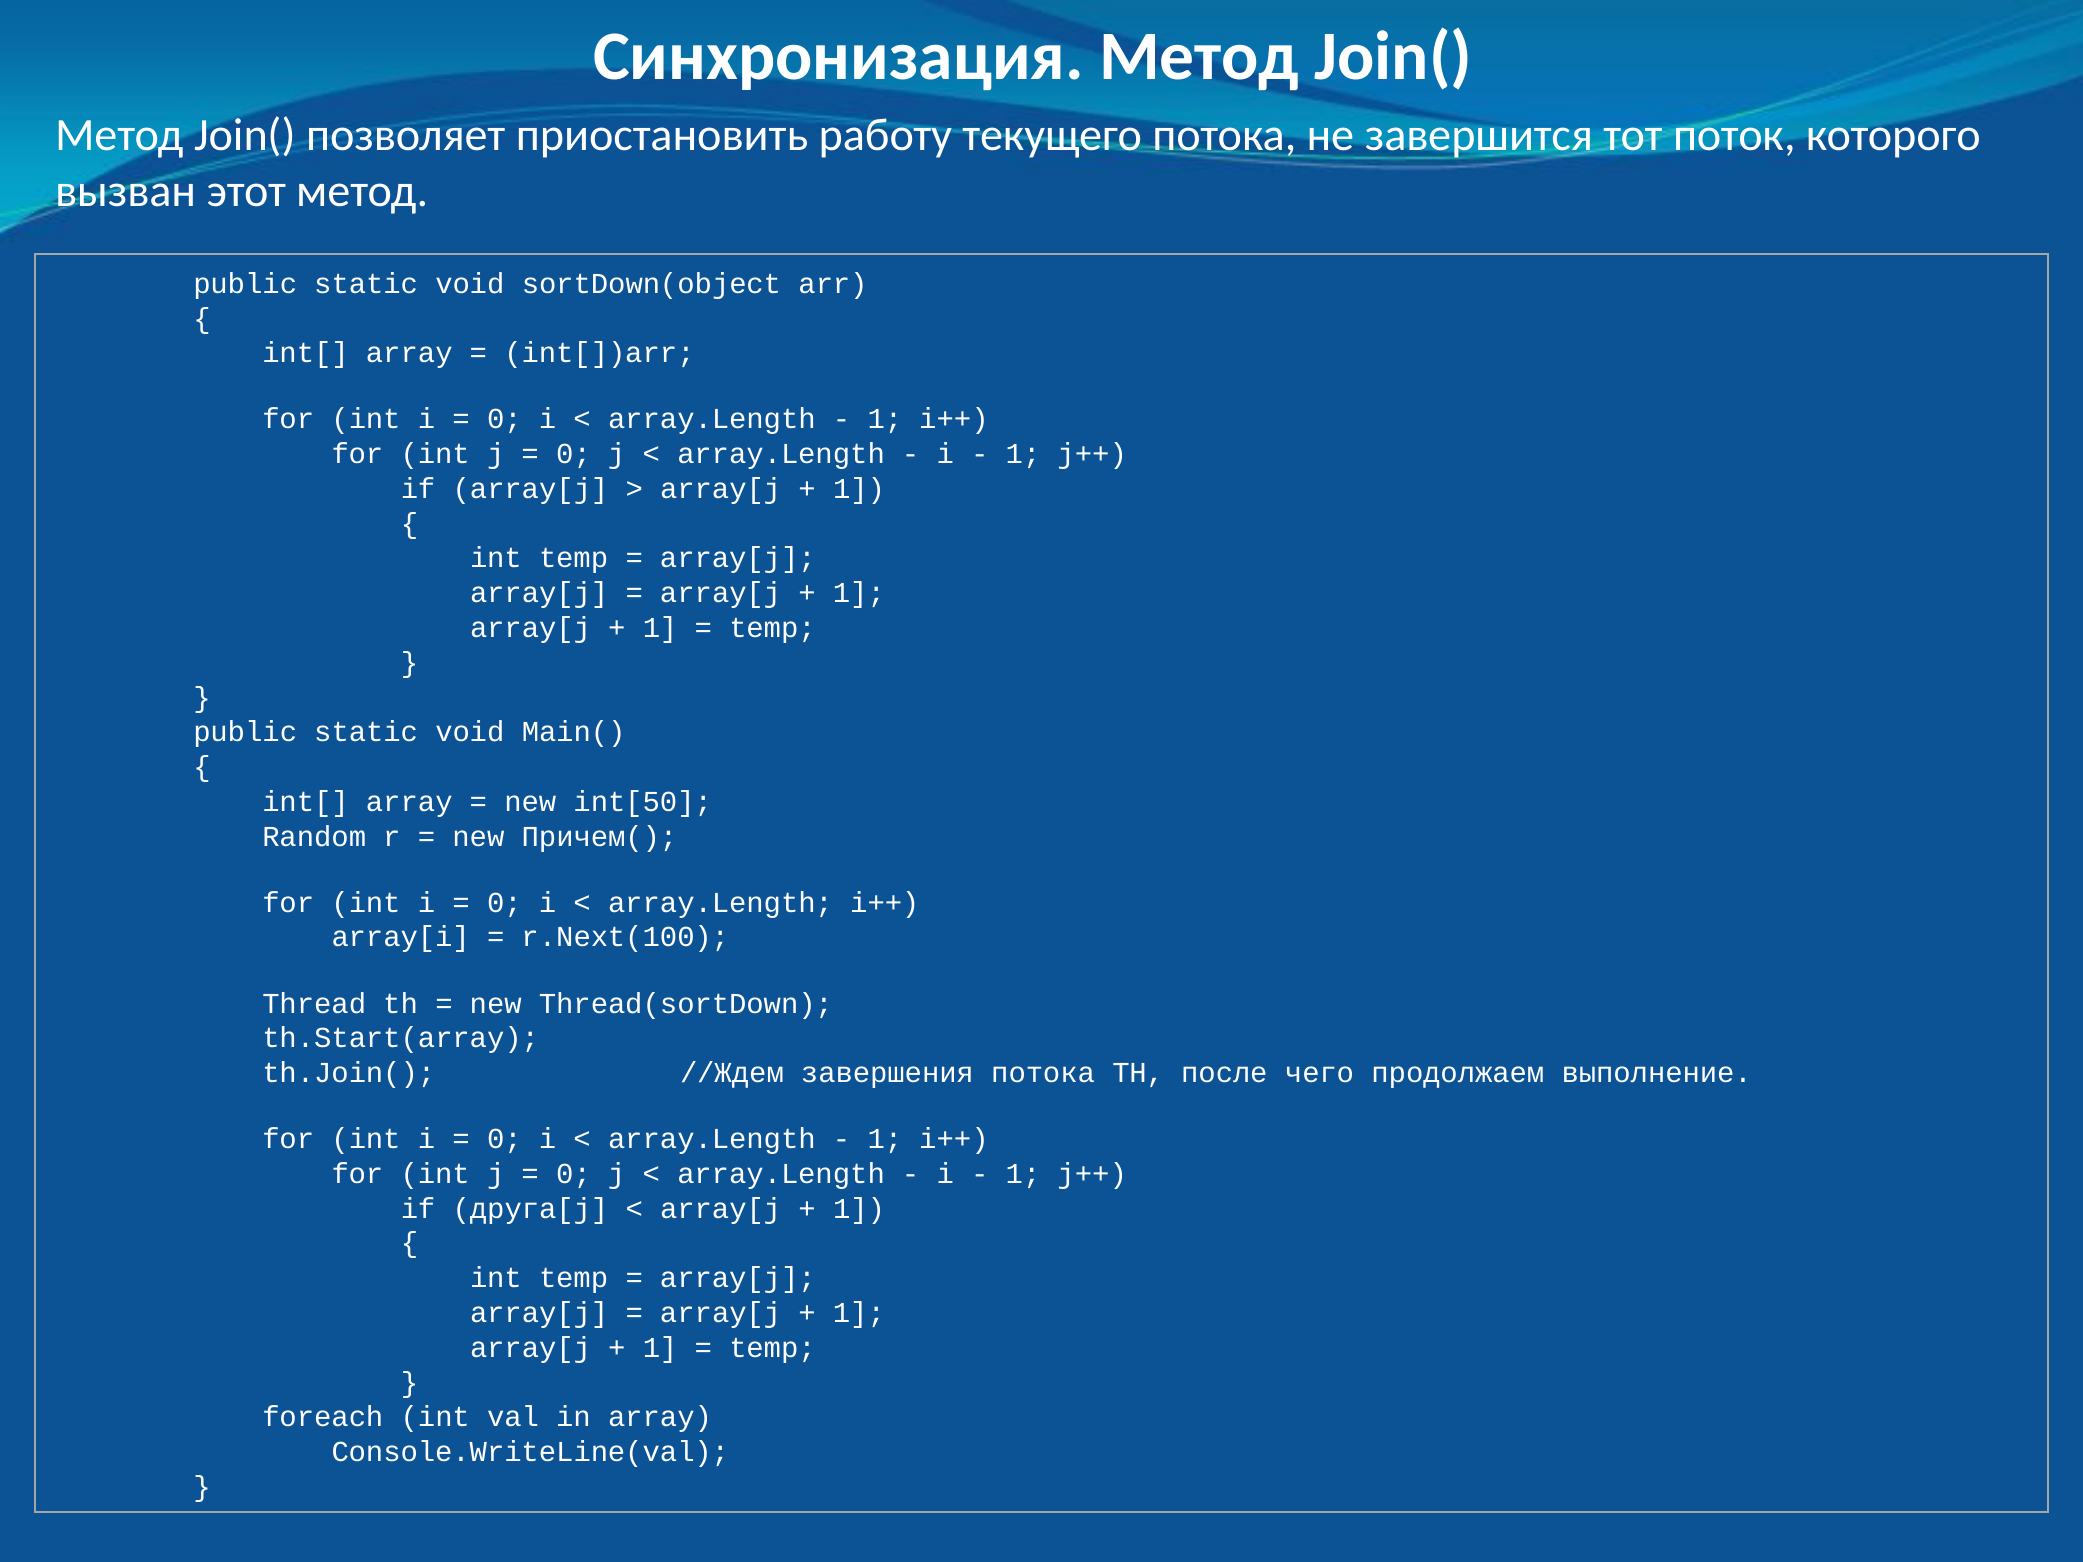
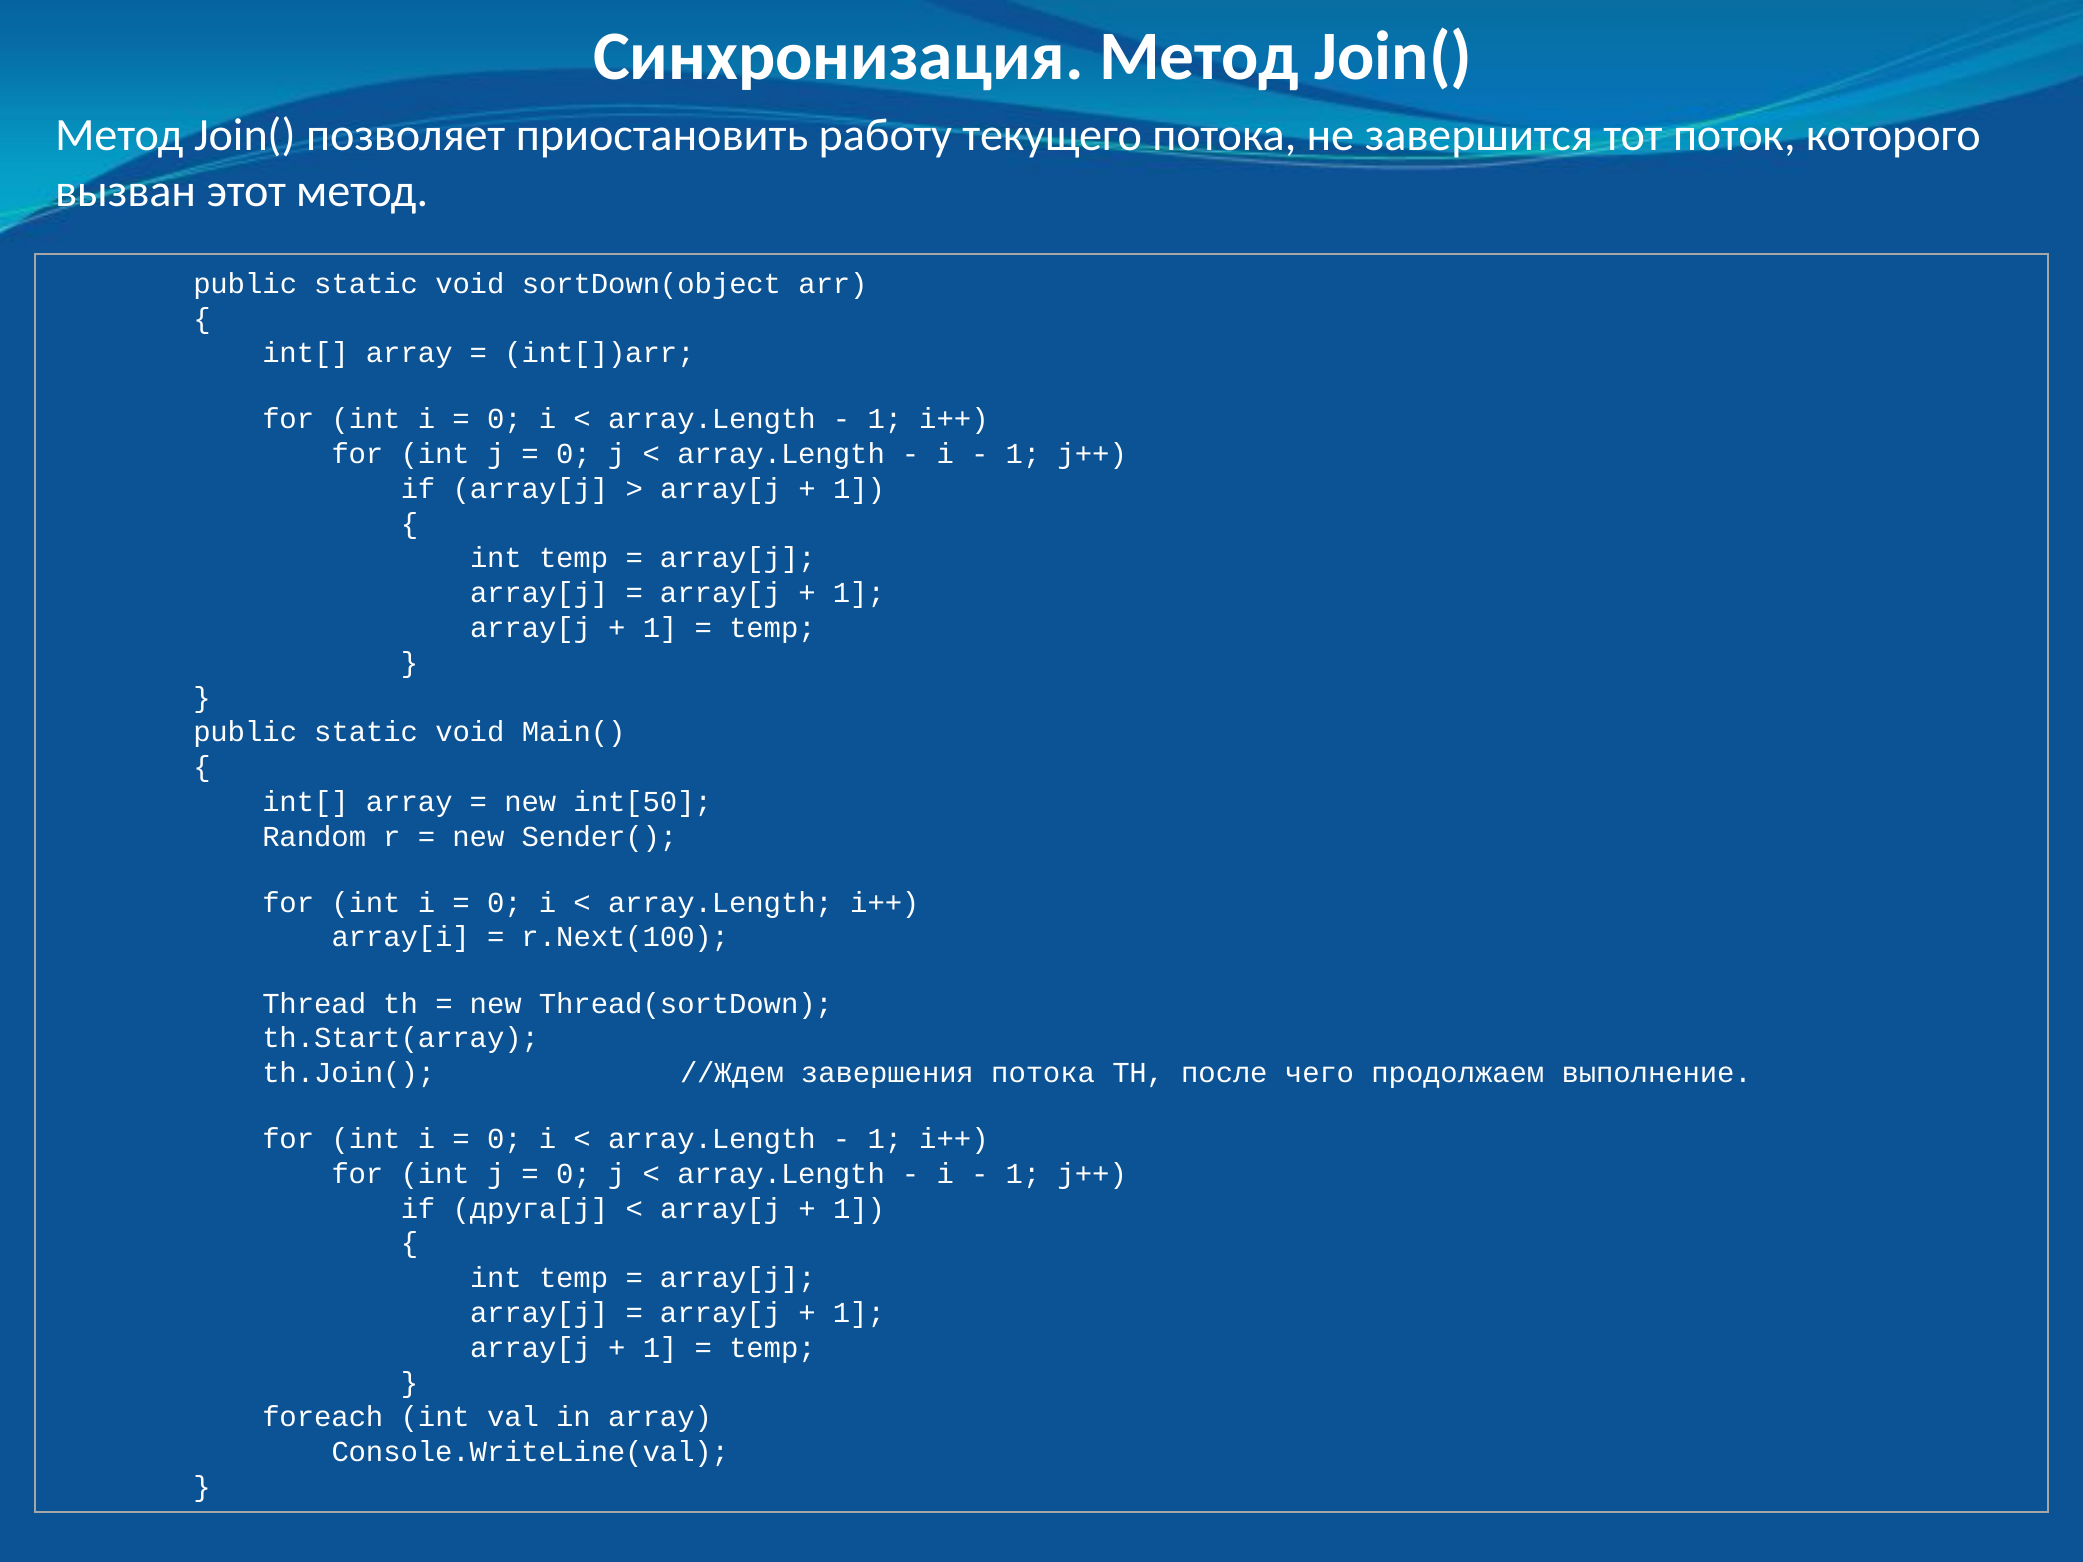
Причем(: Причем( -> Sender(
